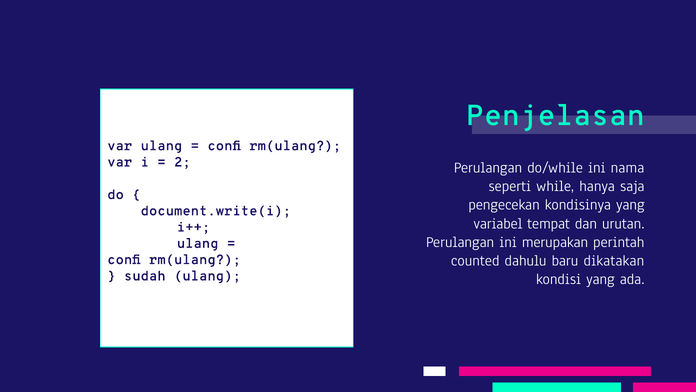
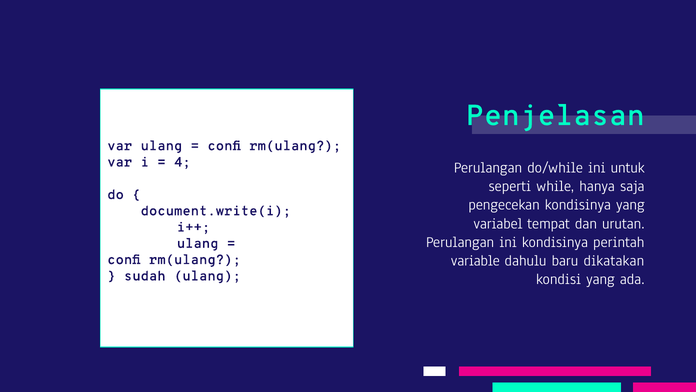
2: 2 -> 4
nama: nama -> untuk
ini merupakan: merupakan -> kondisinya
counted: counted -> variable
